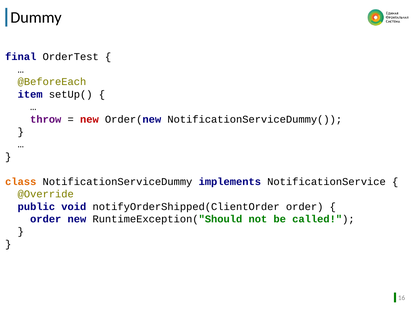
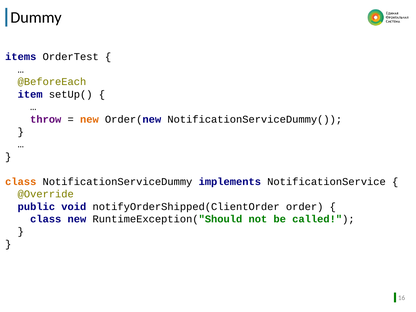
final: final -> items
new at (89, 119) colour: red -> orange
order at (46, 219): order -> class
